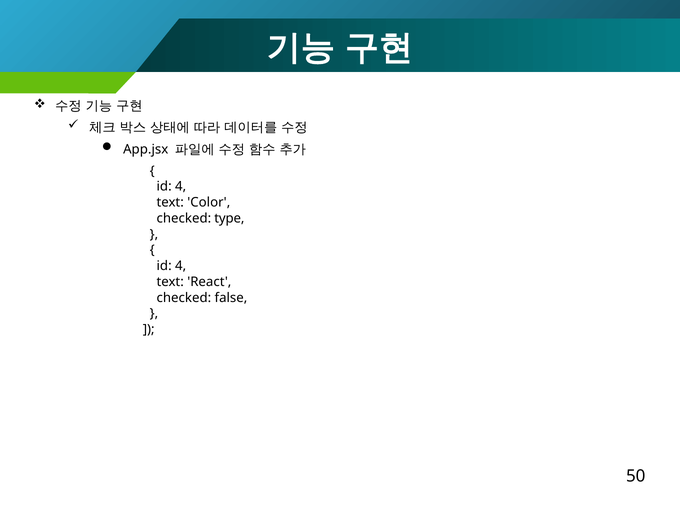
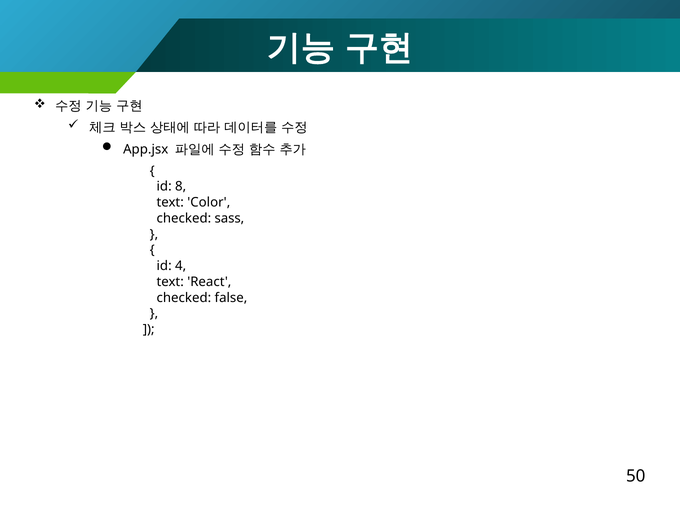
4 at (181, 187): 4 -> 8
type: type -> sass
